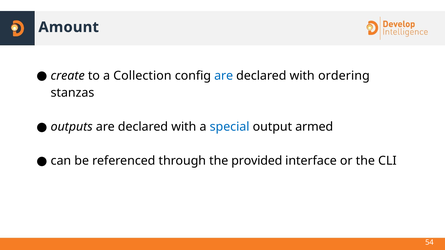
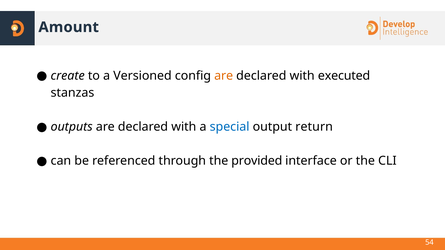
Collection: Collection -> Versioned
are at (224, 76) colour: blue -> orange
ordering: ordering -> executed
armed: armed -> return
